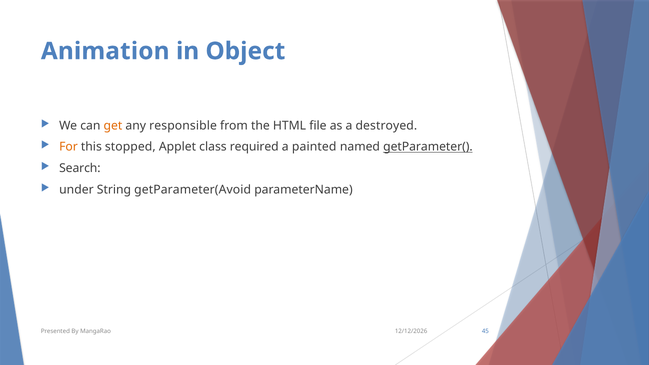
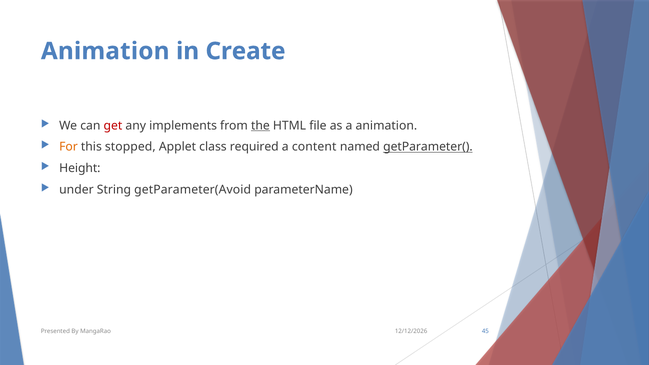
Object: Object -> Create
get colour: orange -> red
responsible: responsible -> implements
the underline: none -> present
a destroyed: destroyed -> animation
painted: painted -> content
Search: Search -> Height
